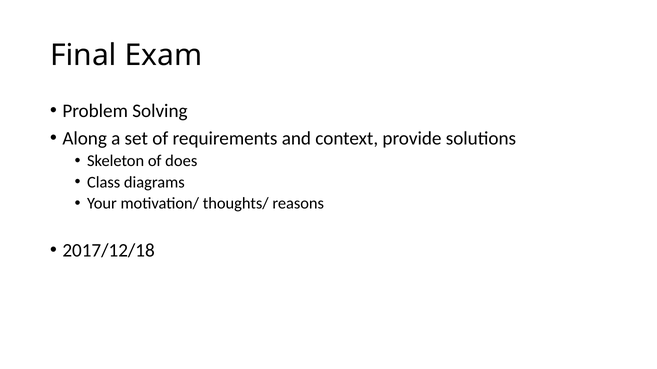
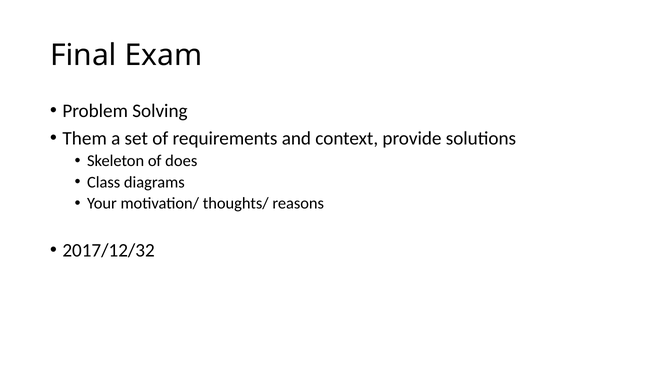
Along: Along -> Them
2017/12/18: 2017/12/18 -> 2017/12/32
